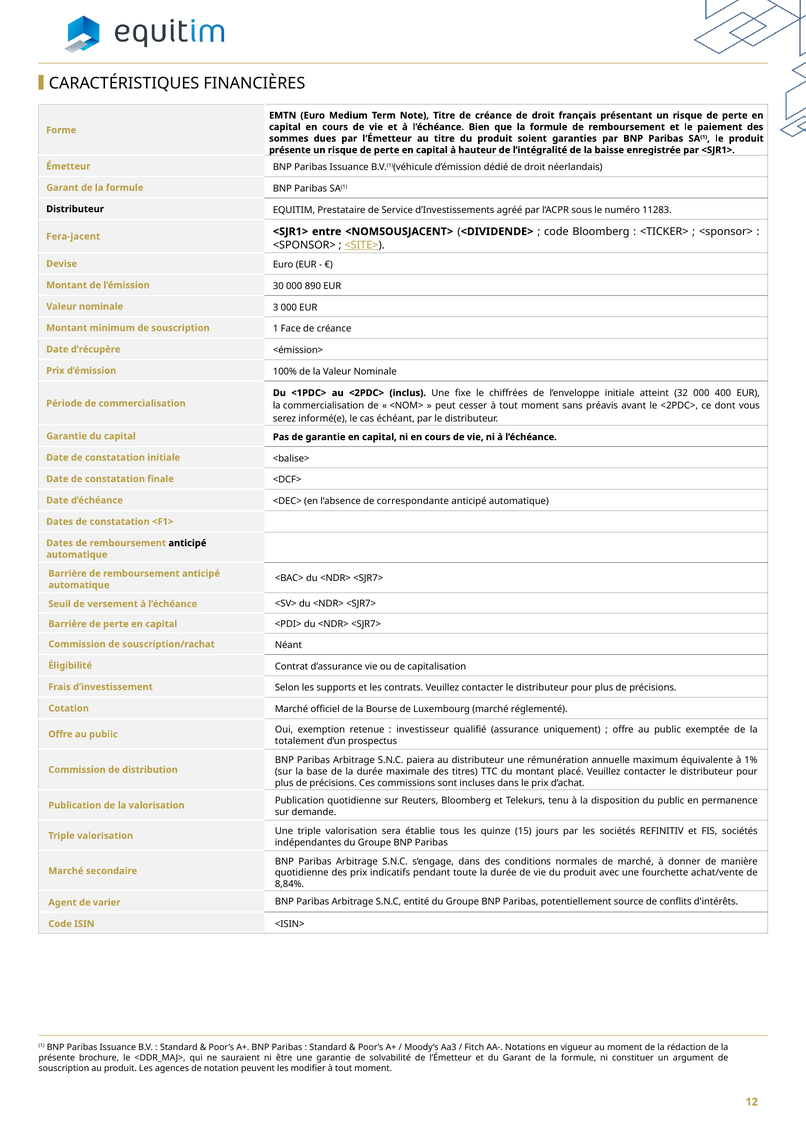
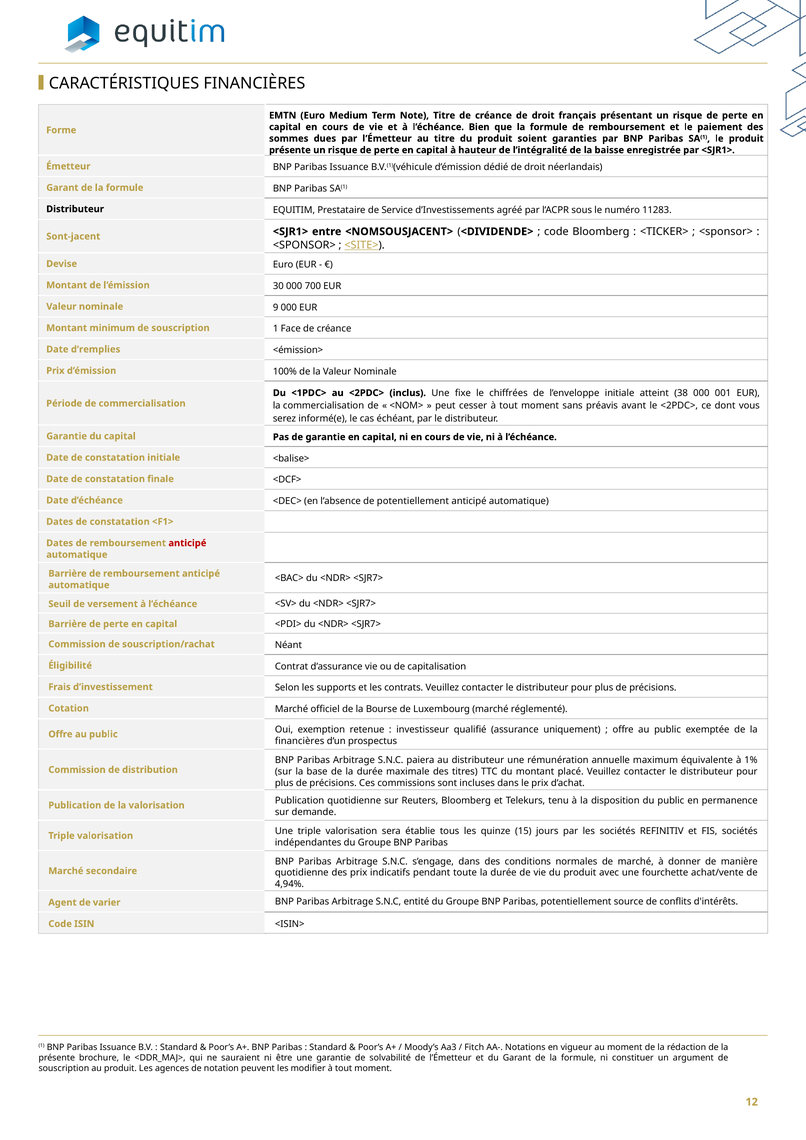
Fera-jacent: Fera-jacent -> Sont-jacent
890: 890 -> 700
3: 3 -> 9
d’récupère: d’récupère -> d’remplies
32: 32 -> 38
400: 400 -> 001
de correspondante: correspondante -> potentiellement
anticipé at (187, 543) colour: black -> red
totalement at (300, 741): totalement -> financières
8,84%: 8,84% -> 4,94%
